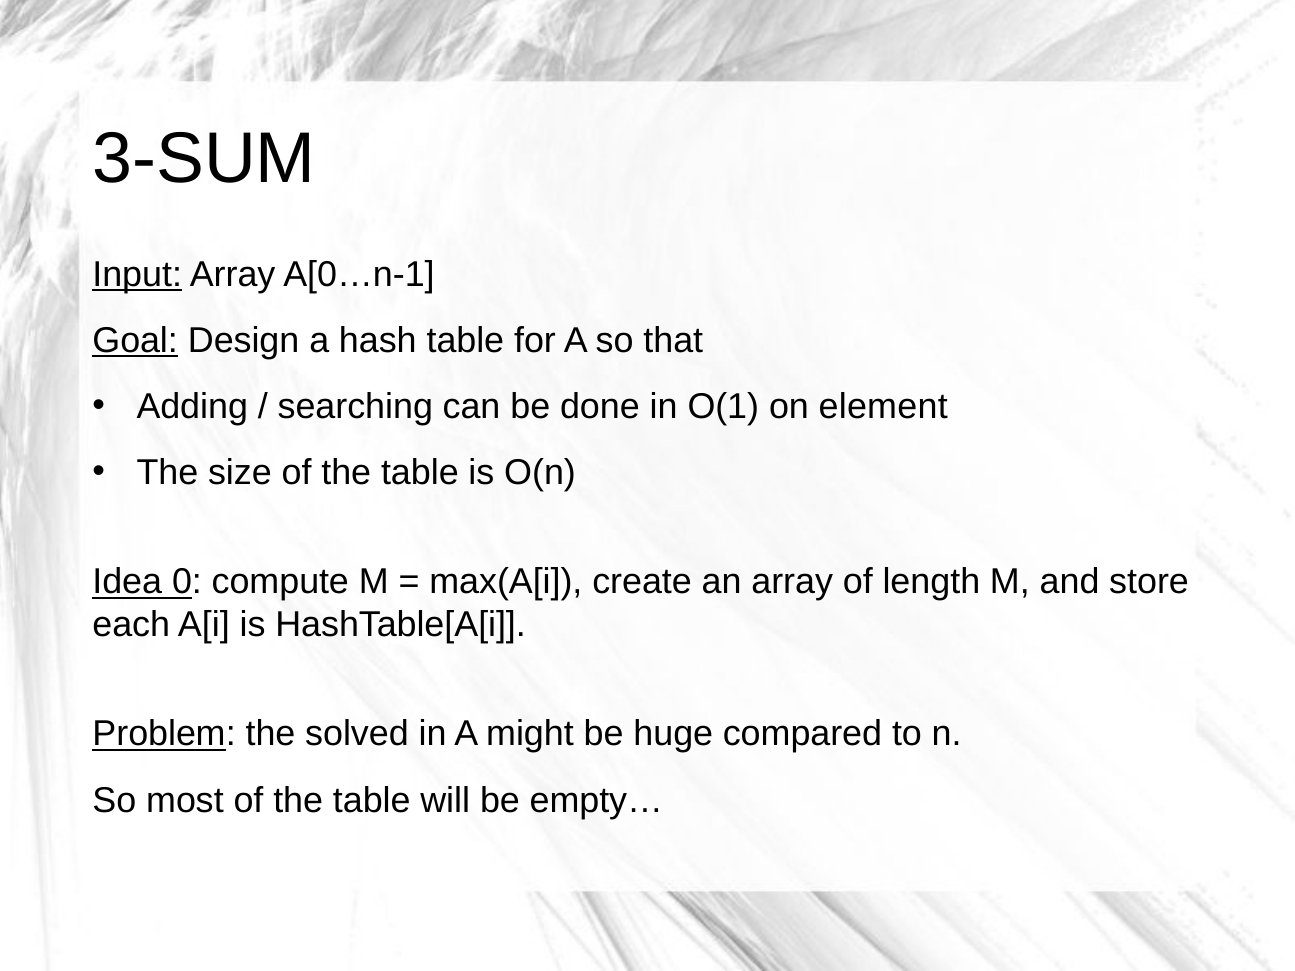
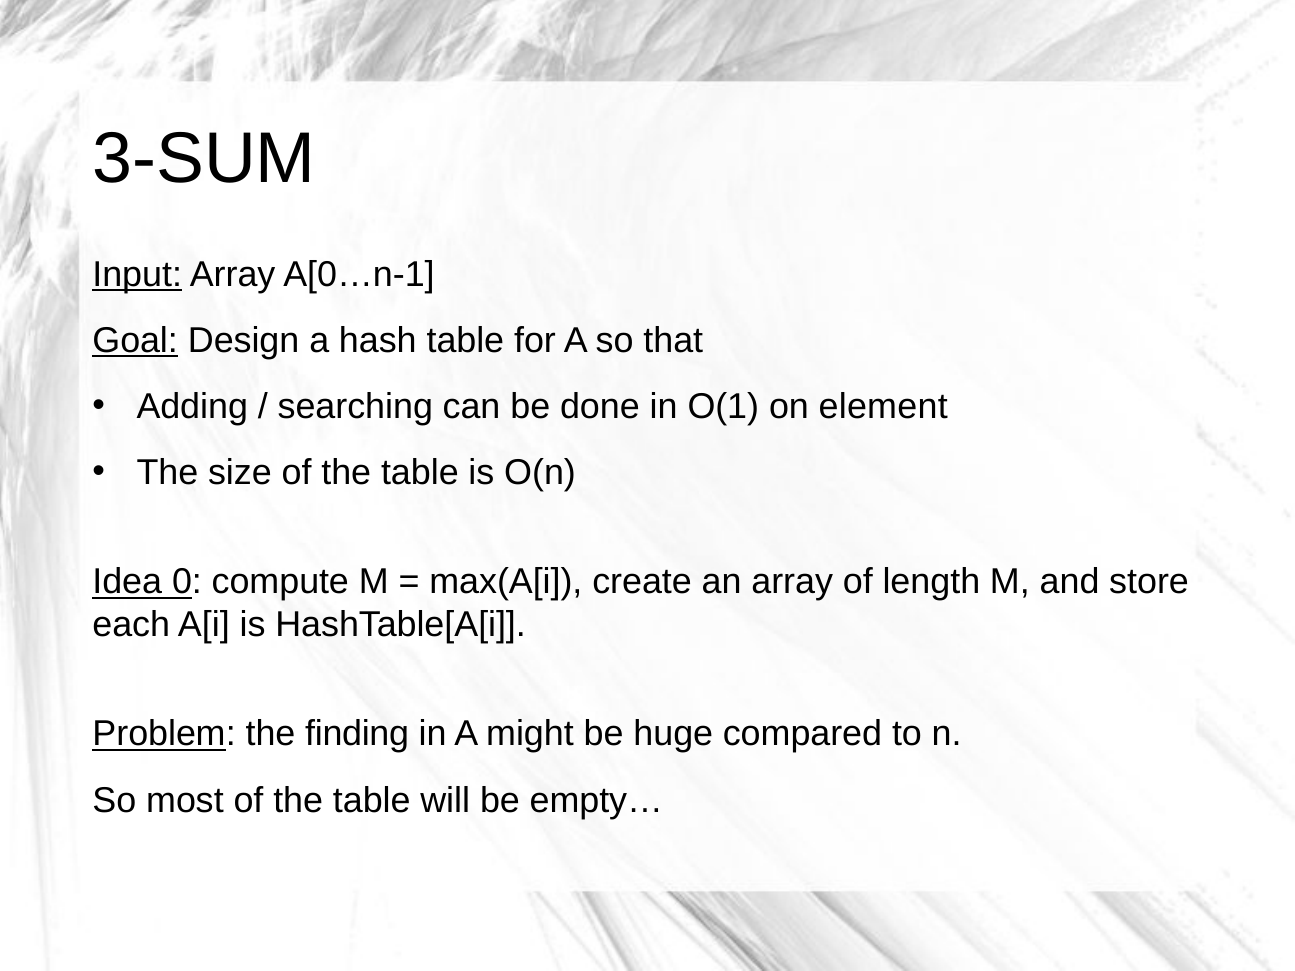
solved: solved -> finding
